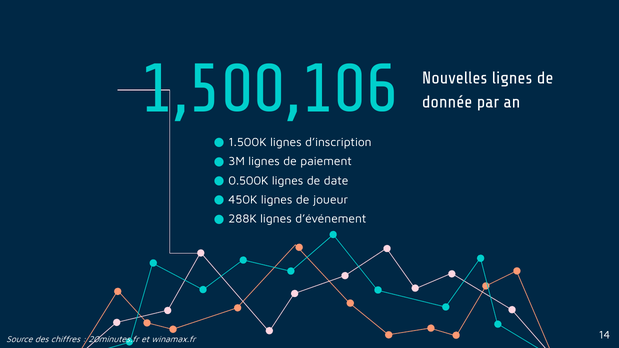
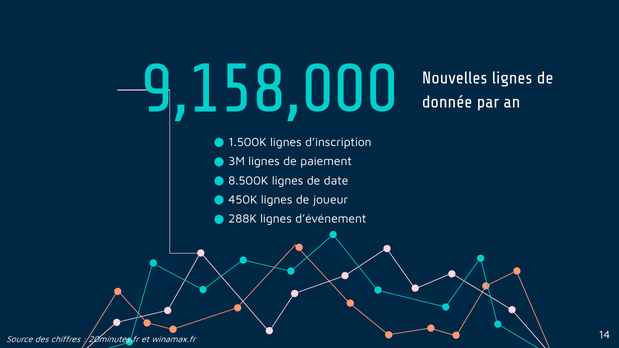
1,500,106: 1,500,106 -> 9,158,000
0.500K: 0.500K -> 8.500K
